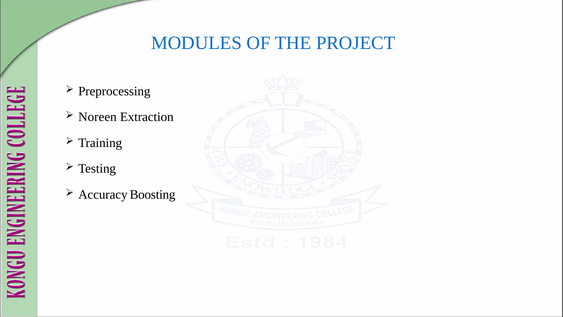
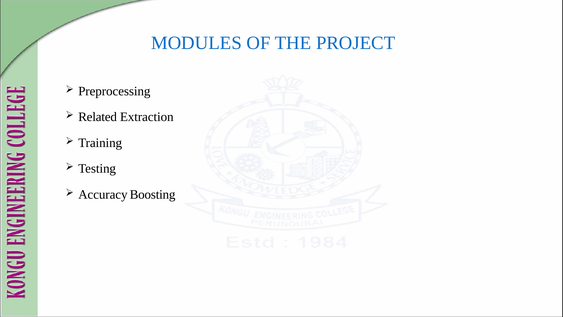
Noreen: Noreen -> Related
